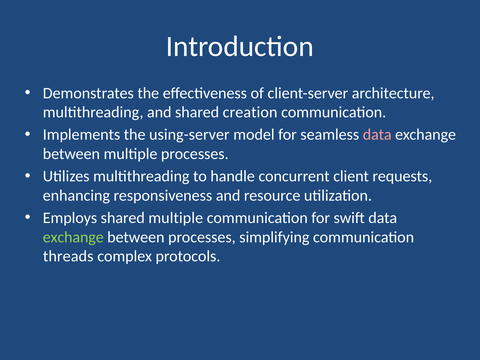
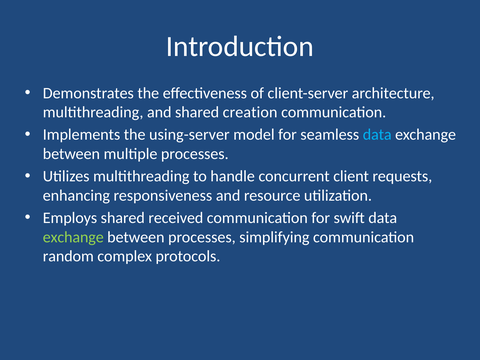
data at (377, 135) colour: pink -> light blue
shared multiple: multiple -> received
threads: threads -> random
